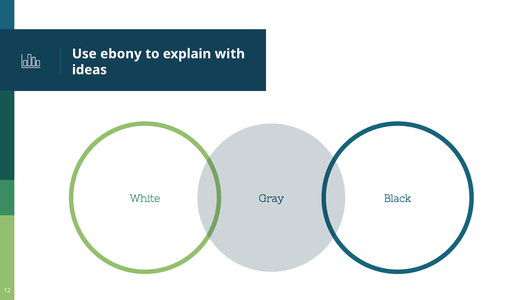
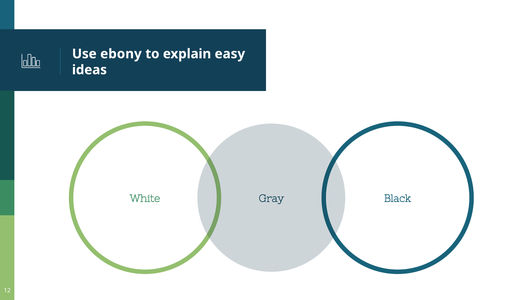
with: with -> easy
